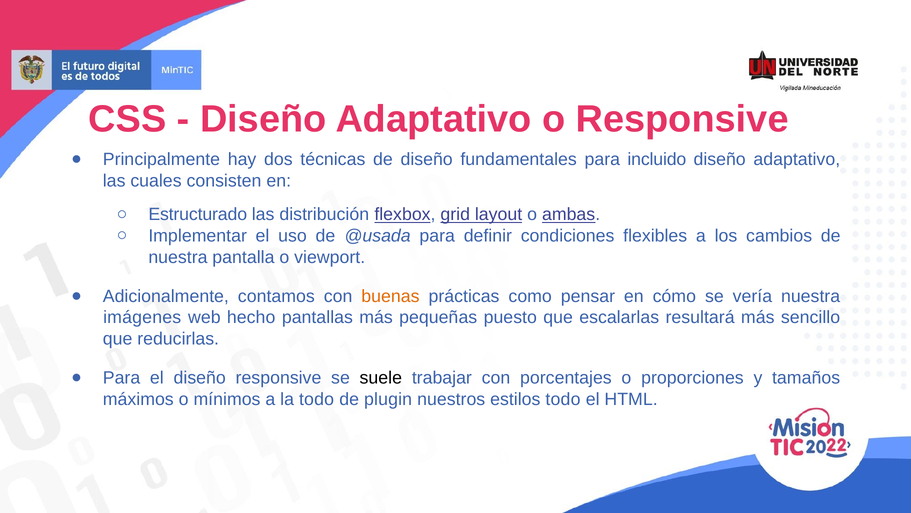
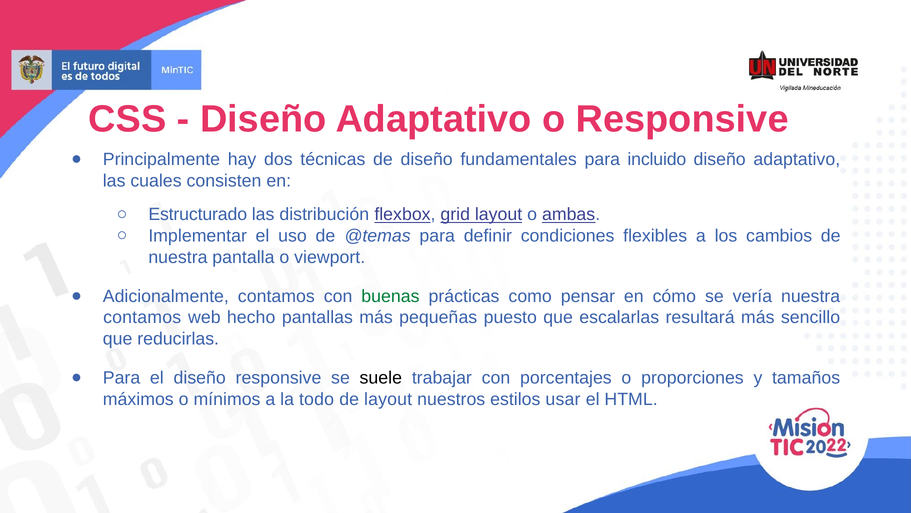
@usada: @usada -> @temas
buenas colour: orange -> green
imágenes at (142, 317): imágenes -> contamos
de plugin: plugin -> layout
estilos todo: todo -> usar
